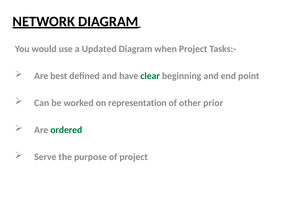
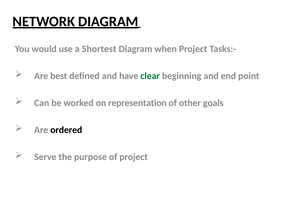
Updated: Updated -> Shortest
prior: prior -> goals
ordered colour: green -> black
